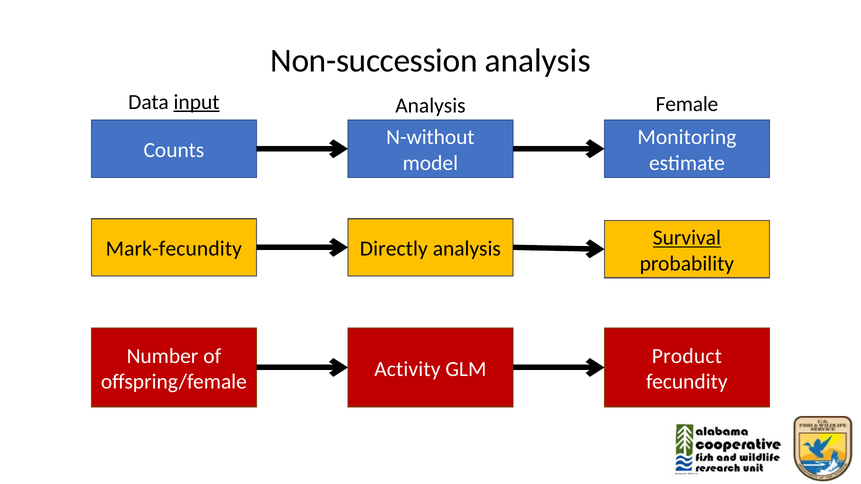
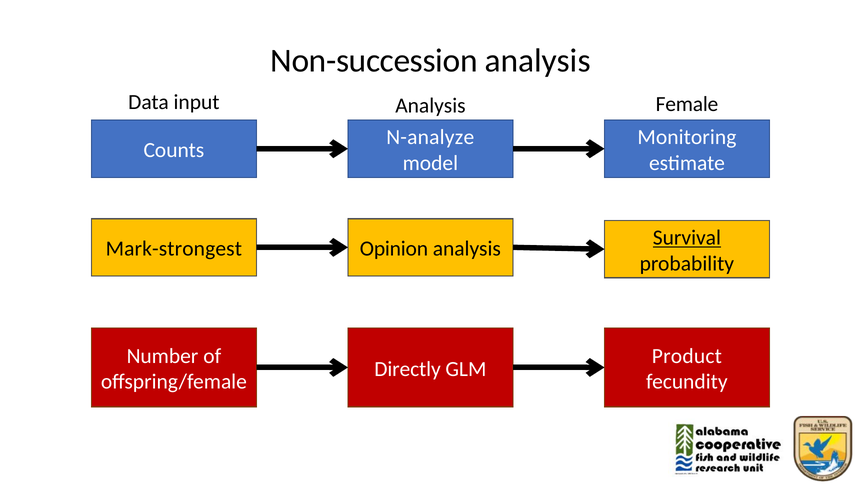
input underline: present -> none
N-without: N-without -> N-analyze
Mark-fecundity: Mark-fecundity -> Mark-strongest
Directly: Directly -> Opinion
Activity: Activity -> Directly
